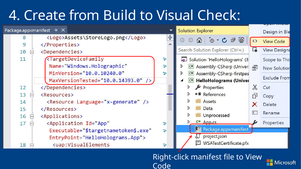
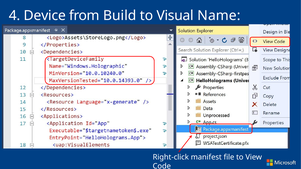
Create: Create -> Device
Check: Check -> Name
